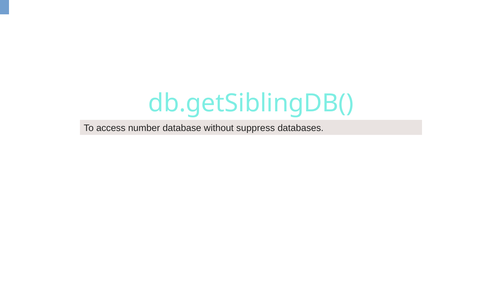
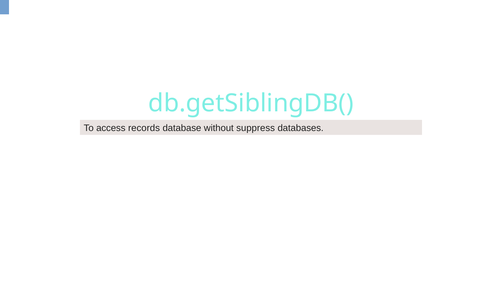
number: number -> records
